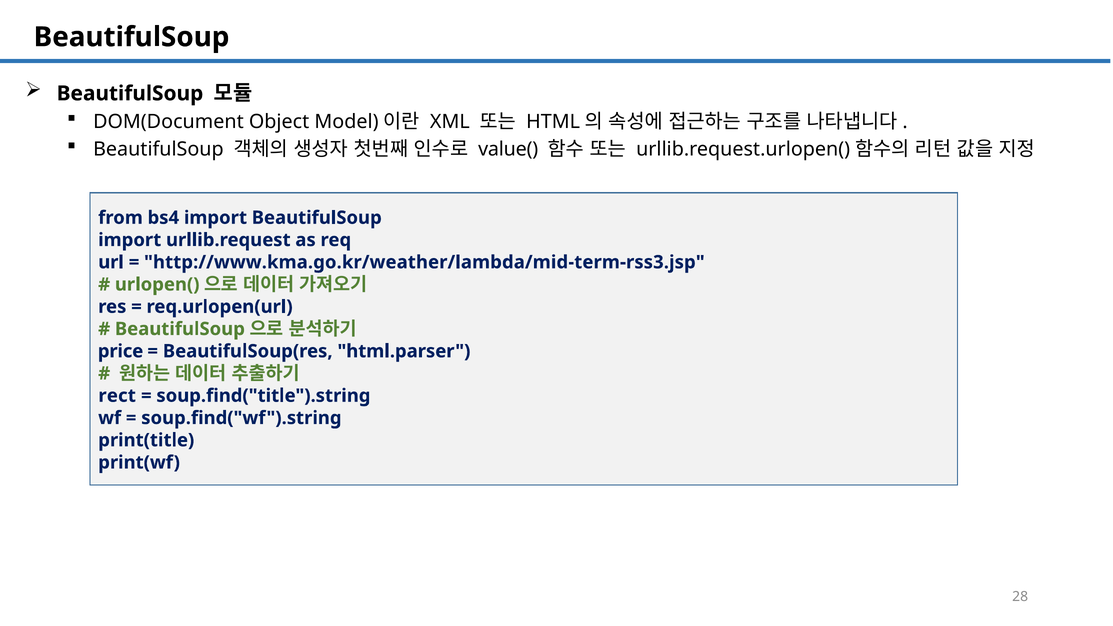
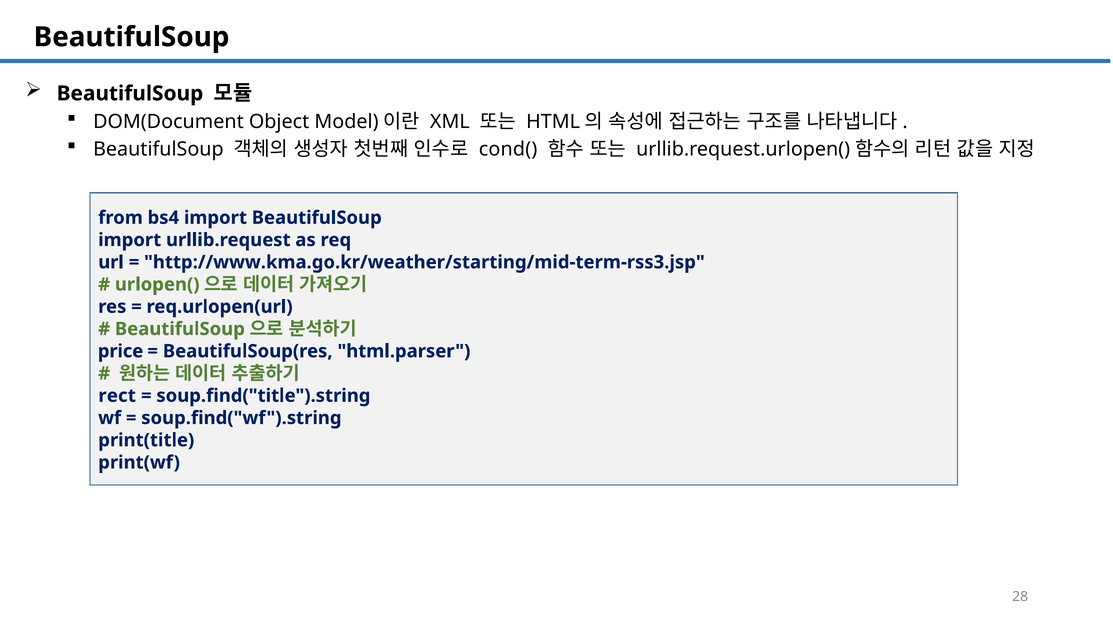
value(: value( -> cond(
http://www.kma.go.kr/weather/lambda/mid-term-rss3.jsp: http://www.kma.go.kr/weather/lambda/mid-term-rss3.jsp -> http://www.kma.go.kr/weather/starting/mid-term-rss3.jsp
